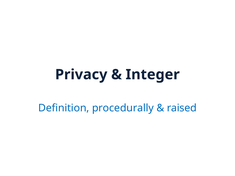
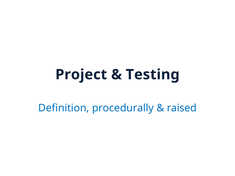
Privacy: Privacy -> Project
Integer: Integer -> Testing
